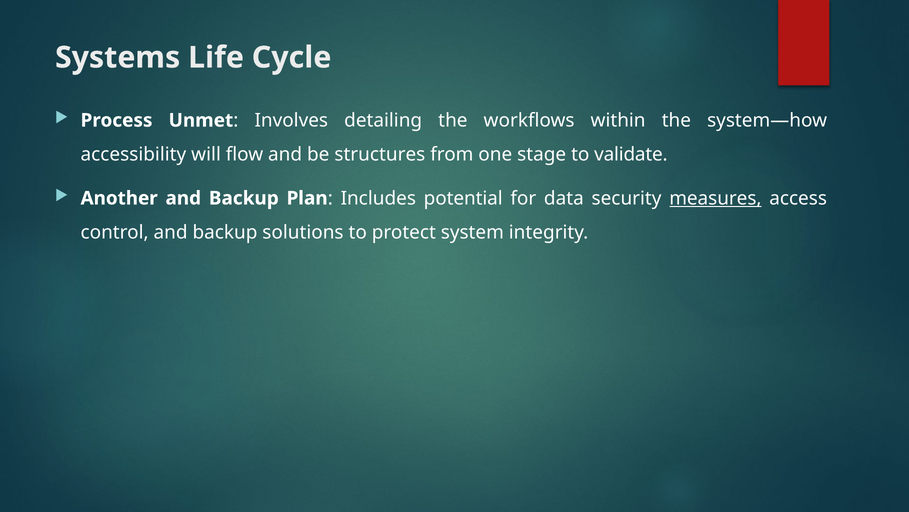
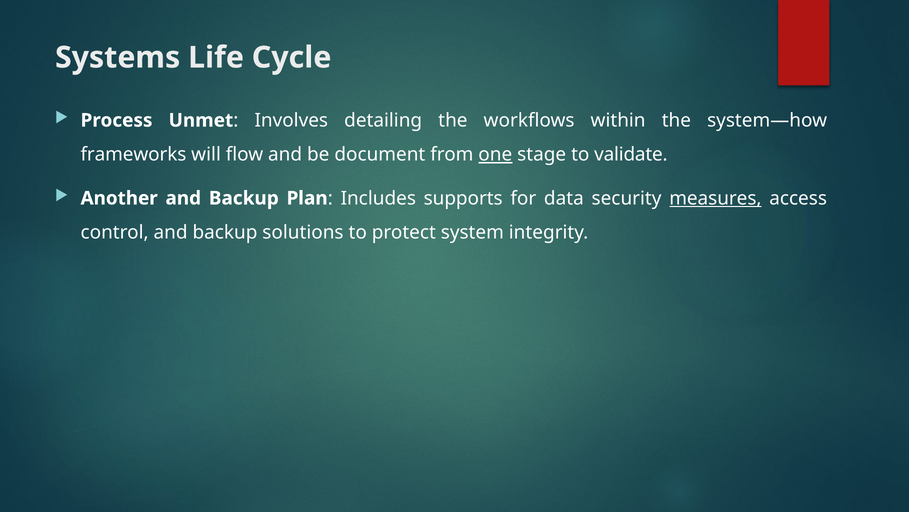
accessibility: accessibility -> frameworks
structures: structures -> document
one underline: none -> present
potential: potential -> supports
